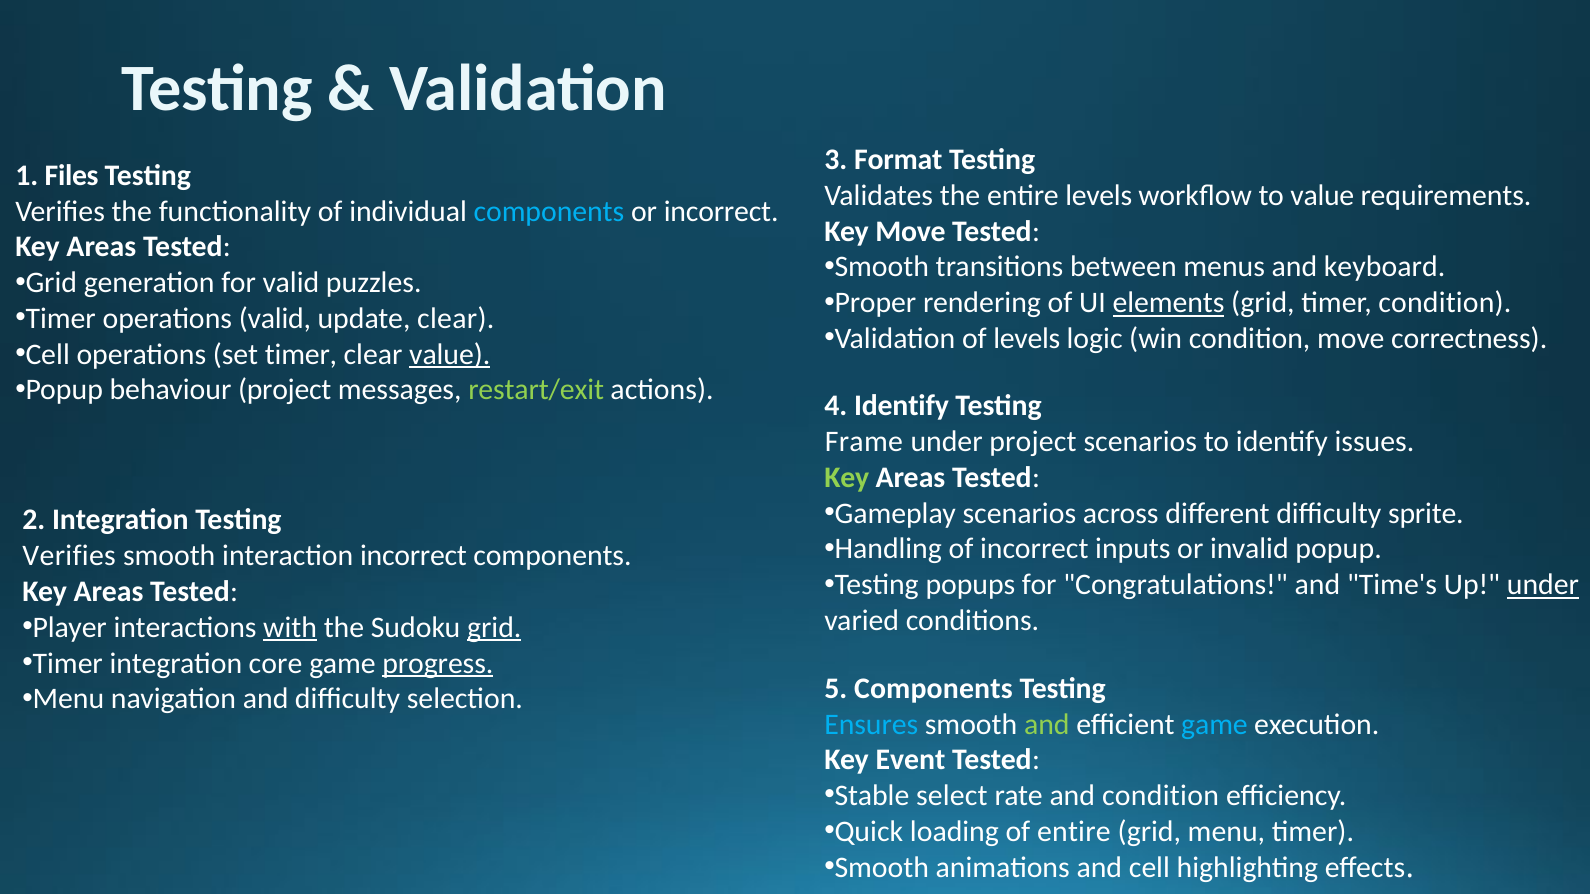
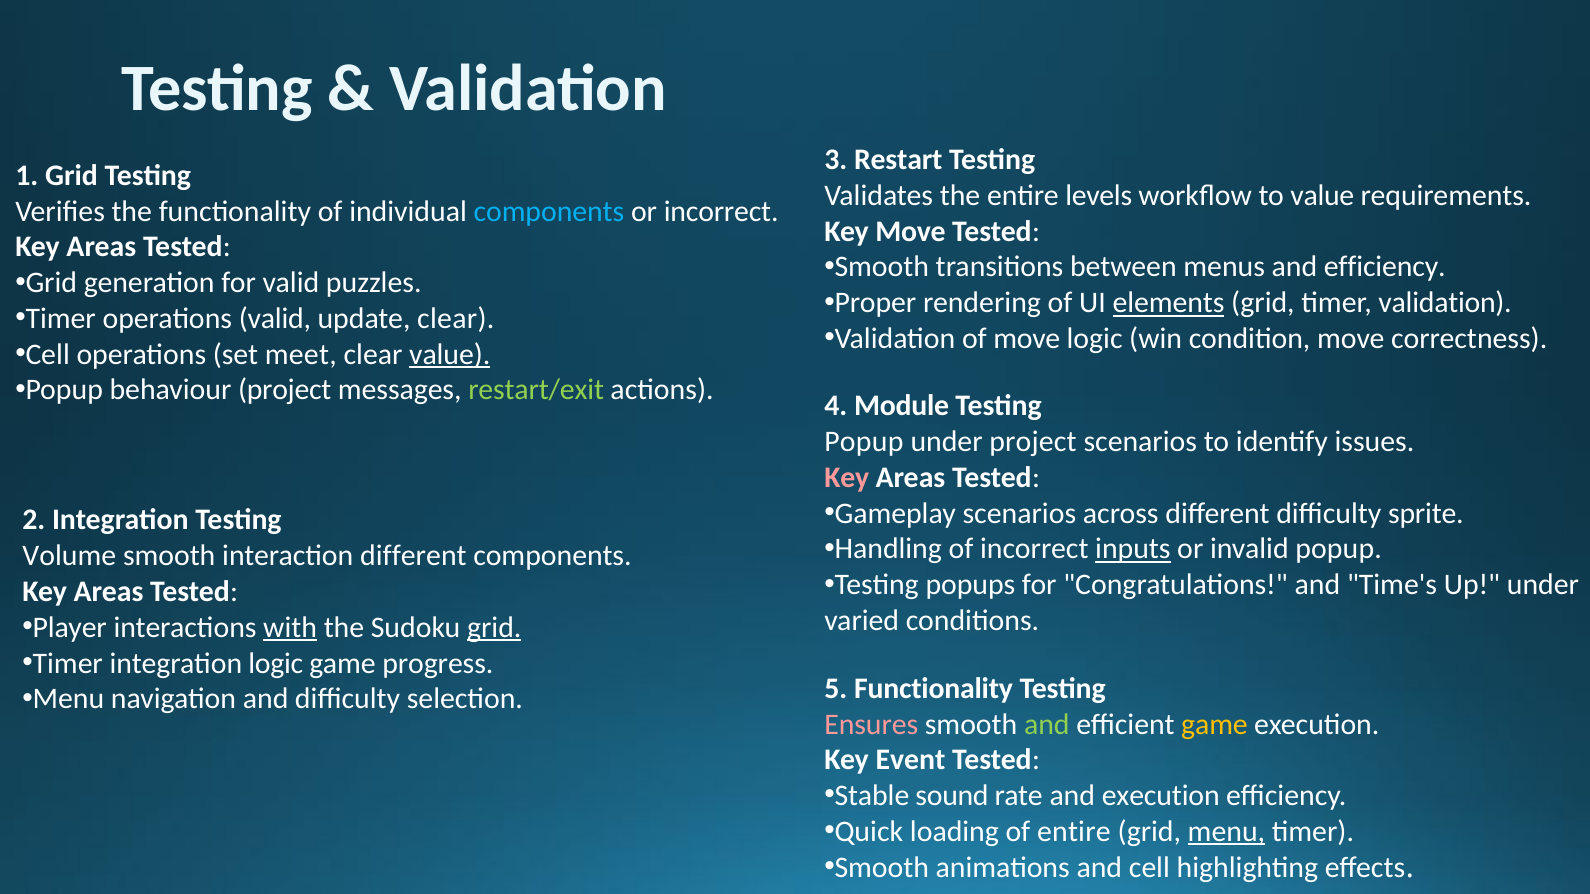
Format: Format -> Restart
1 Files: Files -> Grid
and keyboard: keyboard -> efficiency
timer condition: condition -> validation
of levels: levels -> move
set timer: timer -> meet
4 Identify: Identify -> Module
Frame at (864, 442): Frame -> Popup
Key at (847, 478) colour: light green -> pink
inputs underline: none -> present
Verifies at (69, 556): Verifies -> Volume
interaction incorrect: incorrect -> different
under at (1543, 585) underline: present -> none
integration core: core -> logic
progress underline: present -> none
5 Components: Components -> Functionality
Ensures colour: light blue -> pink
game at (1214, 725) colour: light blue -> yellow
select: select -> sound
and condition: condition -> execution
menu at (1226, 832) underline: none -> present
